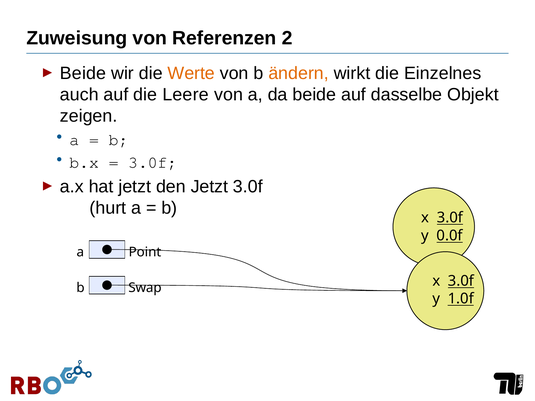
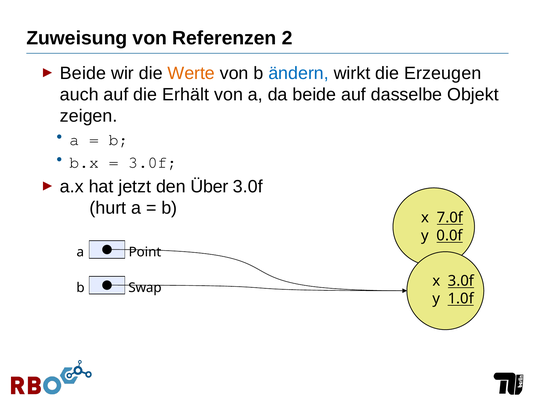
ändern colour: orange -> blue
Einzelnes: Einzelnes -> Erzeugen
Leere: Leere -> Erhält
den Jetzt: Jetzt -> Über
3.0f at (450, 218): 3.0f -> 7.0f
